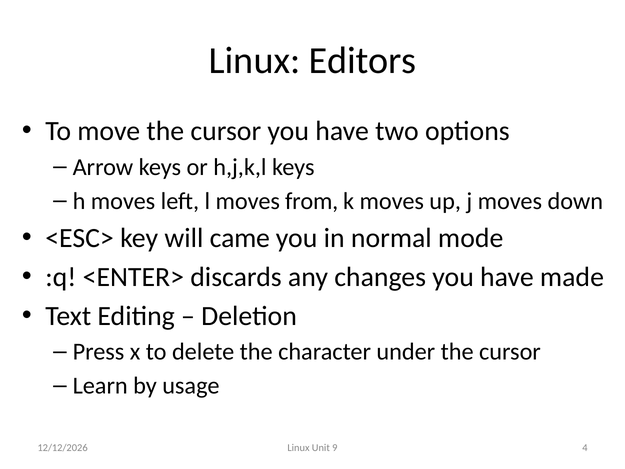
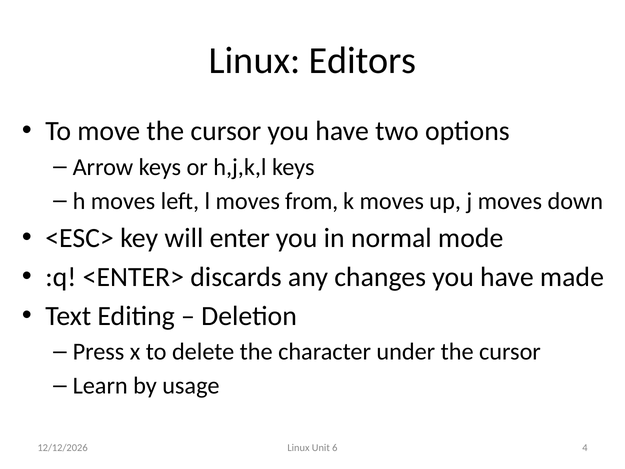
came: came -> enter
9: 9 -> 6
